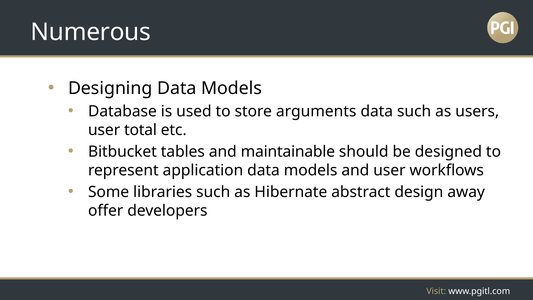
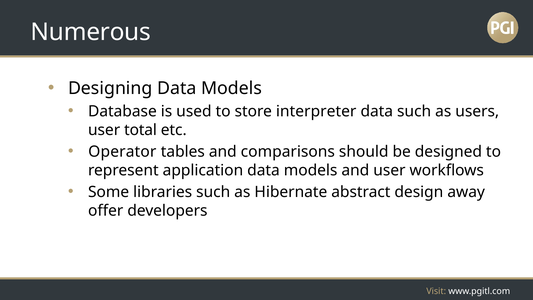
arguments: arguments -> interpreter
Bitbucket: Bitbucket -> Operator
maintainable: maintainable -> comparisons
